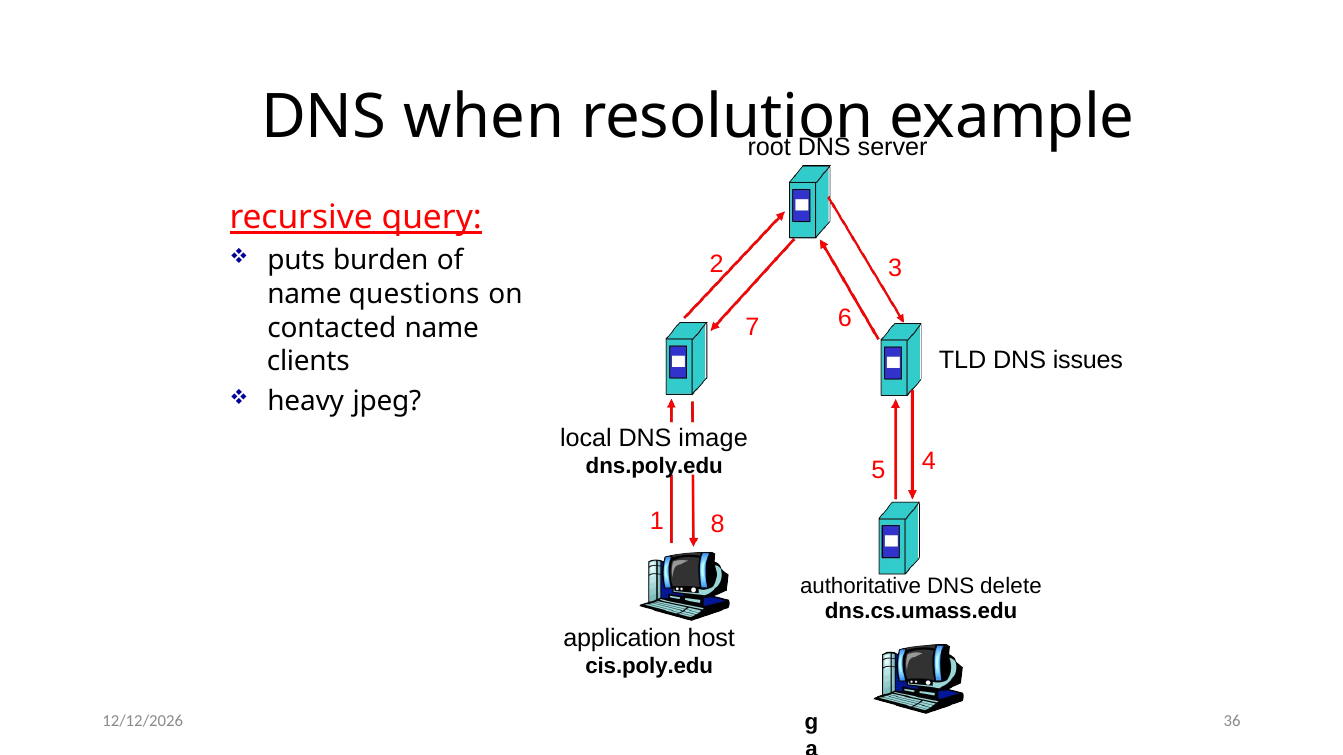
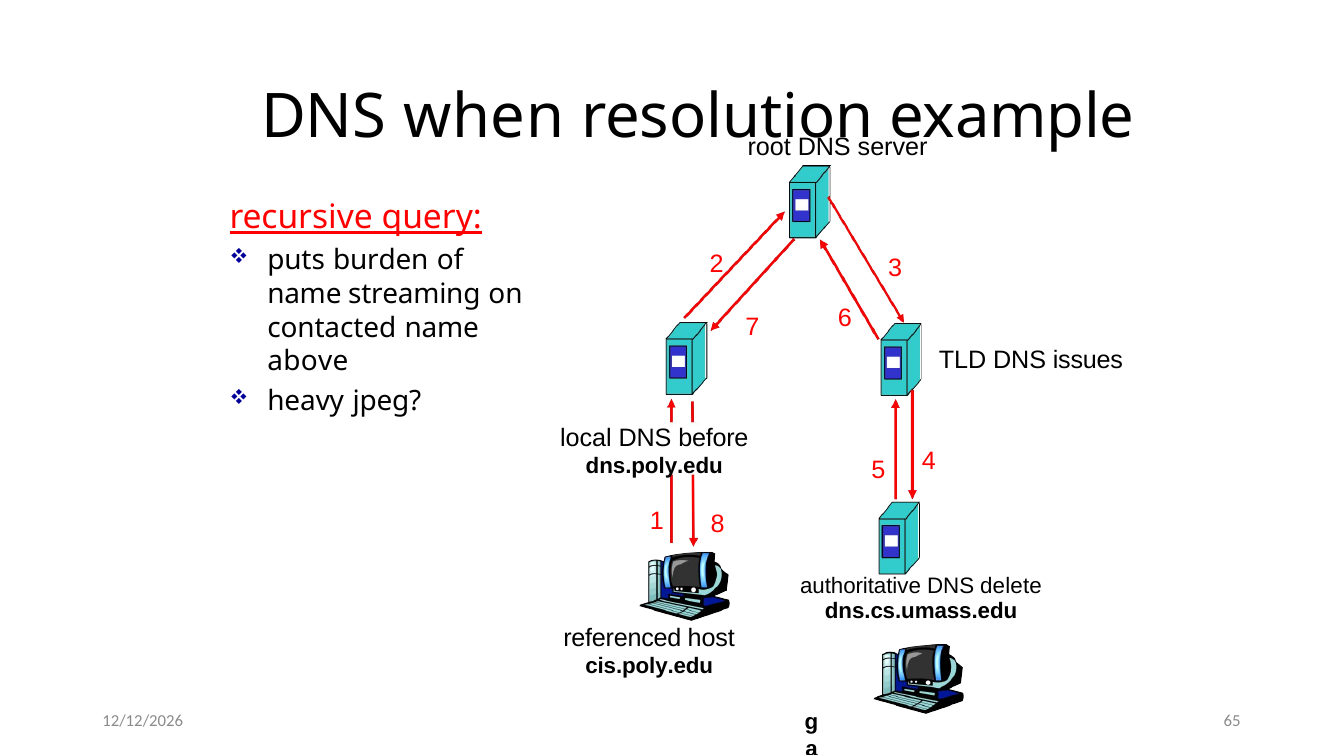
questions: questions -> streaming
clients: clients -> above
image: image -> before
application: application -> referenced
36: 36 -> 65
